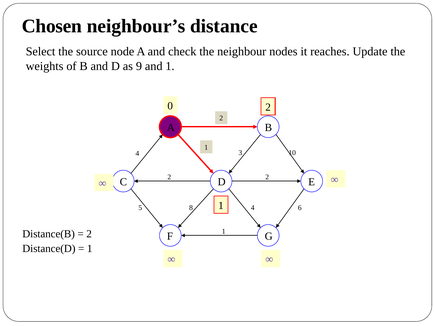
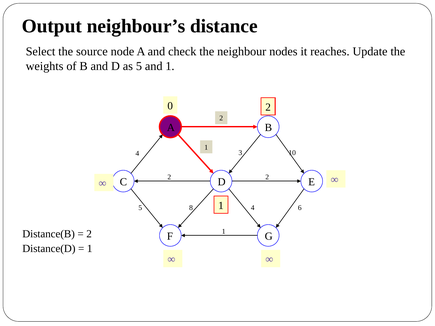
Chosen: Chosen -> Output
as 9: 9 -> 5
